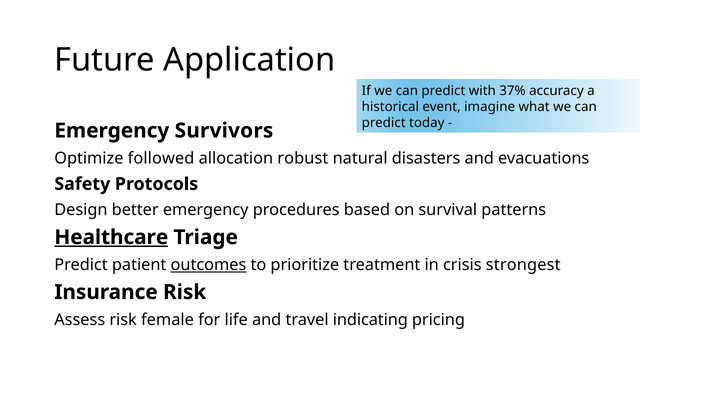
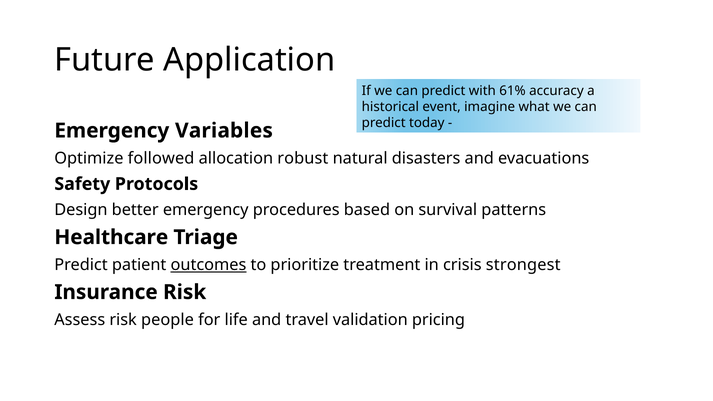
37%: 37% -> 61%
Survivors: Survivors -> Variables
Healthcare underline: present -> none
female: female -> people
indicating: indicating -> validation
